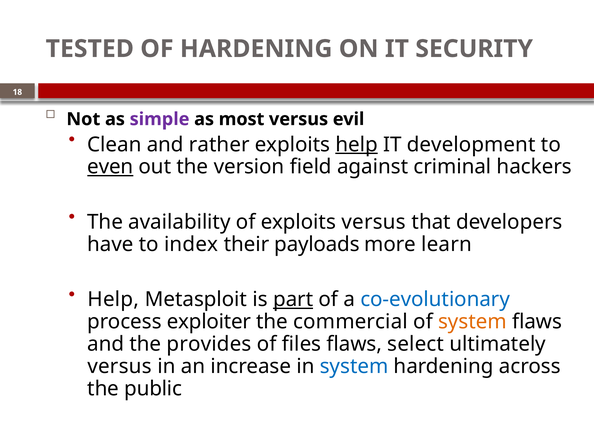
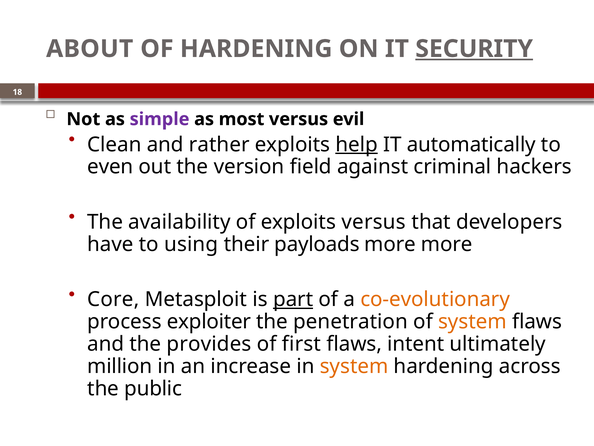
TESTED: TESTED -> ABOUT
SECURITY underline: none -> present
development: development -> automatically
even underline: present -> none
index: index -> using
more learn: learn -> more
Help at (113, 299): Help -> Core
co-evolutionary colour: blue -> orange
commercial: commercial -> penetration
files: files -> first
select: select -> intent
versus at (120, 366): versus -> million
system at (354, 366) colour: blue -> orange
